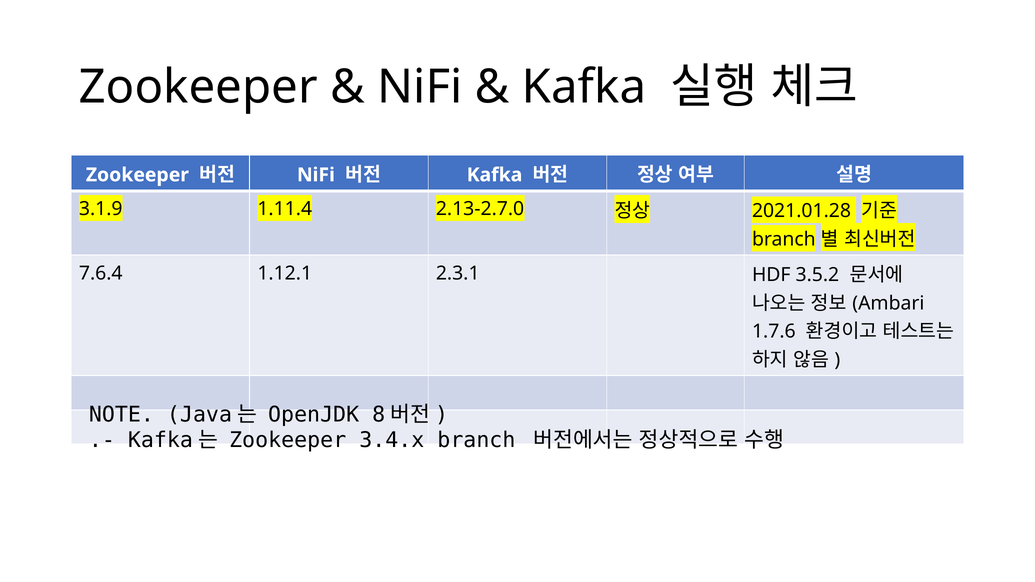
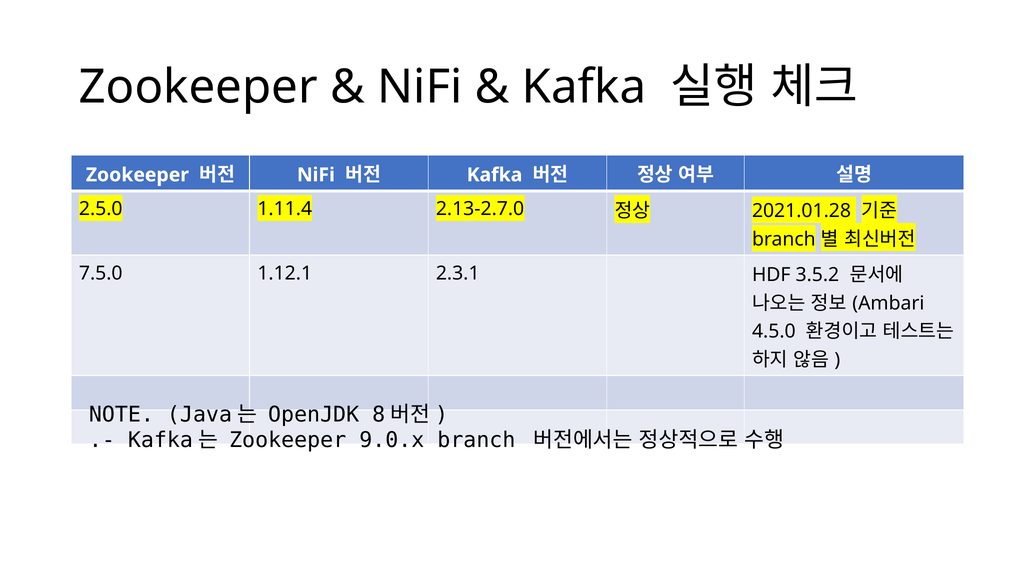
3.1.9: 3.1.9 -> 2.5.0
7.6.4: 7.6.4 -> 7.5.0
1.7.6: 1.7.6 -> 4.5.0
3.4.x: 3.4.x -> 9.0.x
